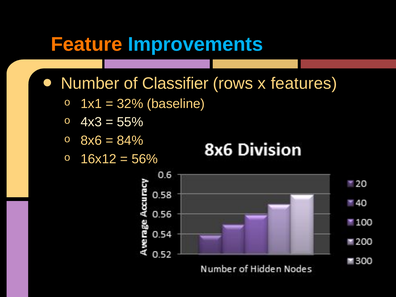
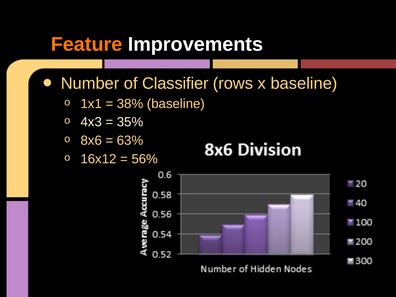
Improvements colour: light blue -> white
x features: features -> baseline
32%: 32% -> 38%
55%: 55% -> 35%
84%: 84% -> 63%
